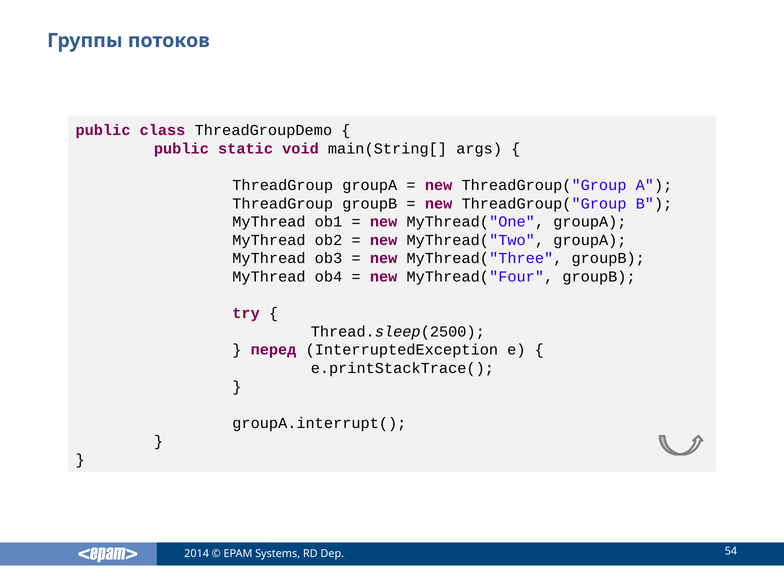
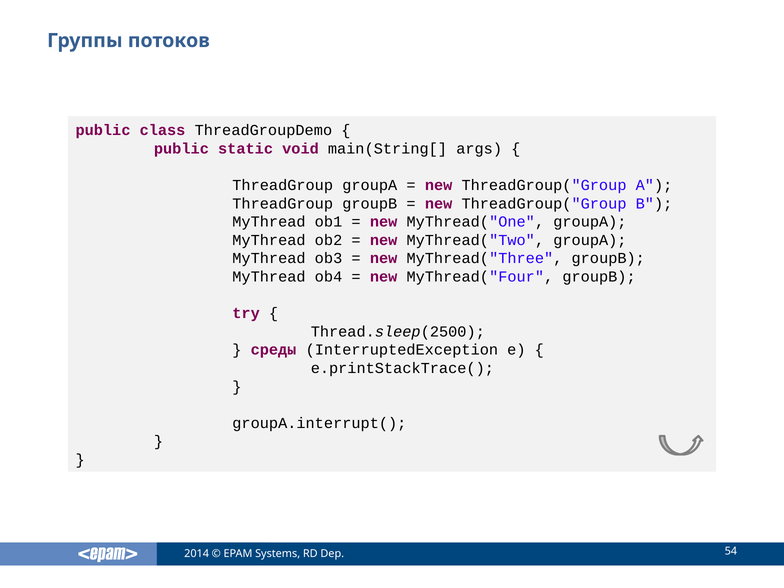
перед: перед -> среды
